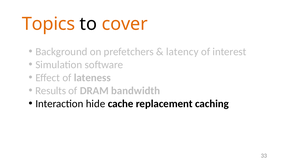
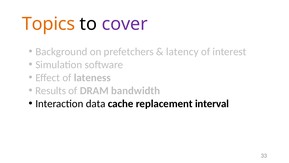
cover colour: orange -> purple
hide: hide -> data
caching: caching -> interval
